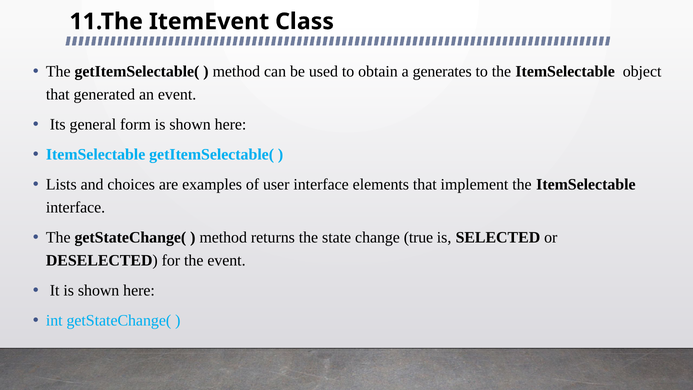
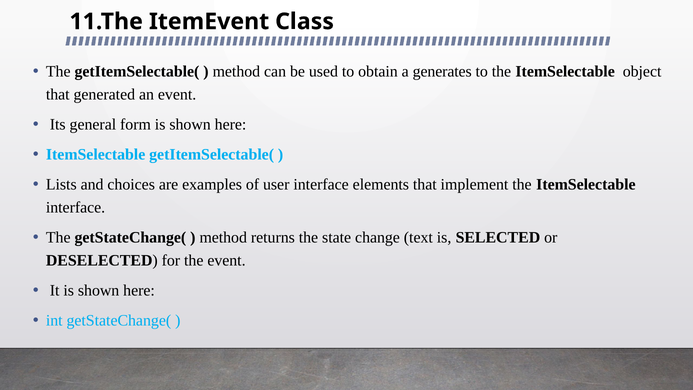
true: true -> text
